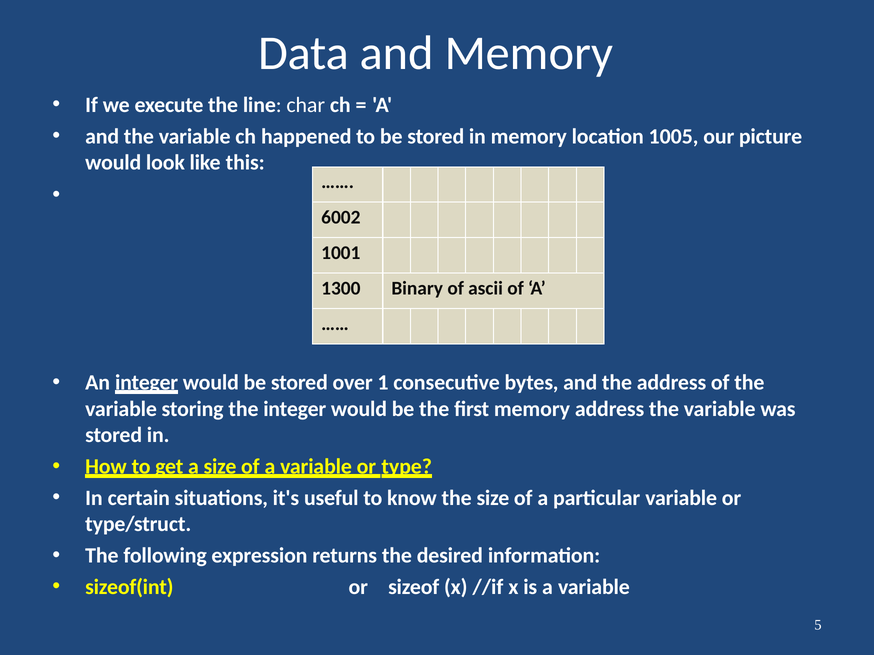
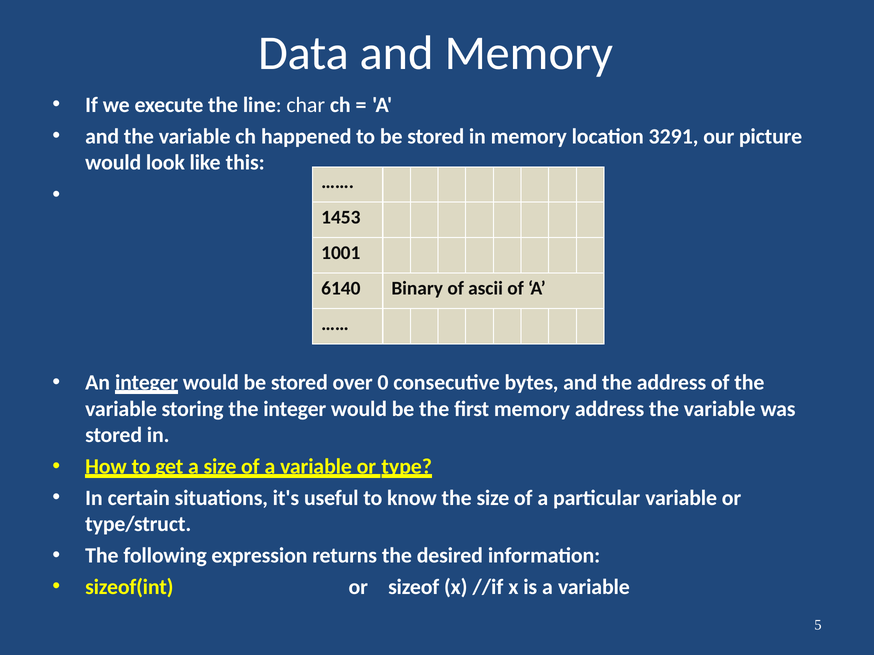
1005: 1005 -> 3291
6002: 6002 -> 1453
1300: 1300 -> 6140
1: 1 -> 0
